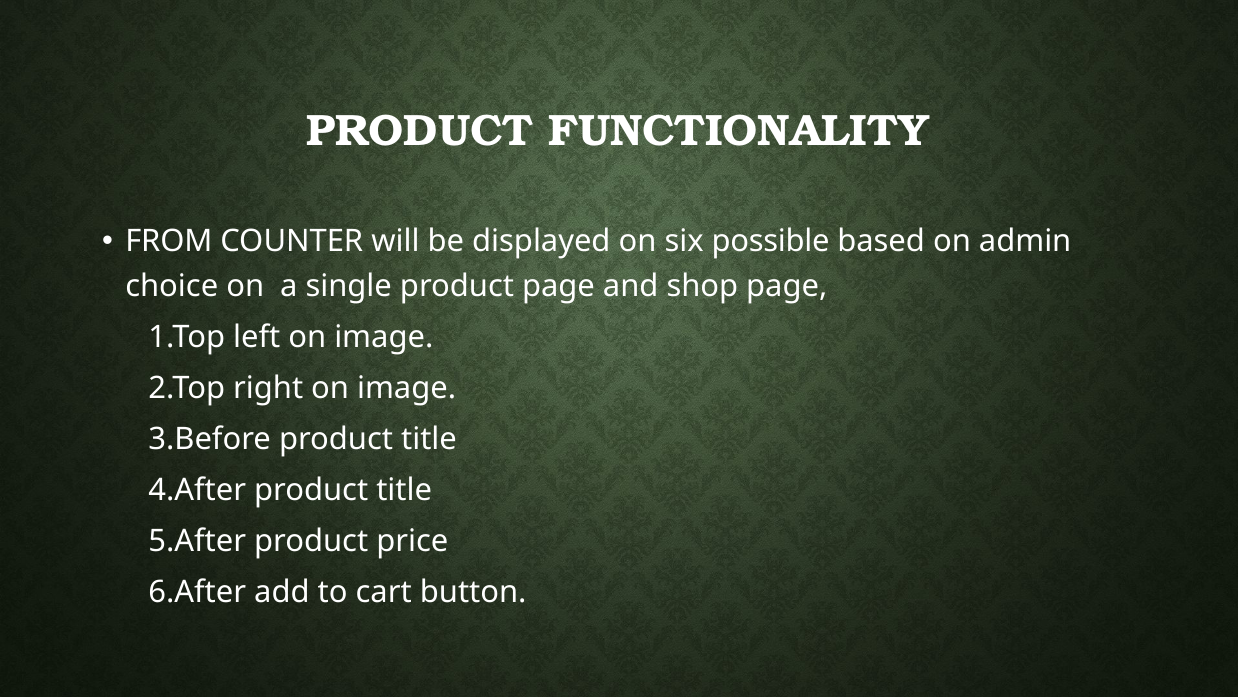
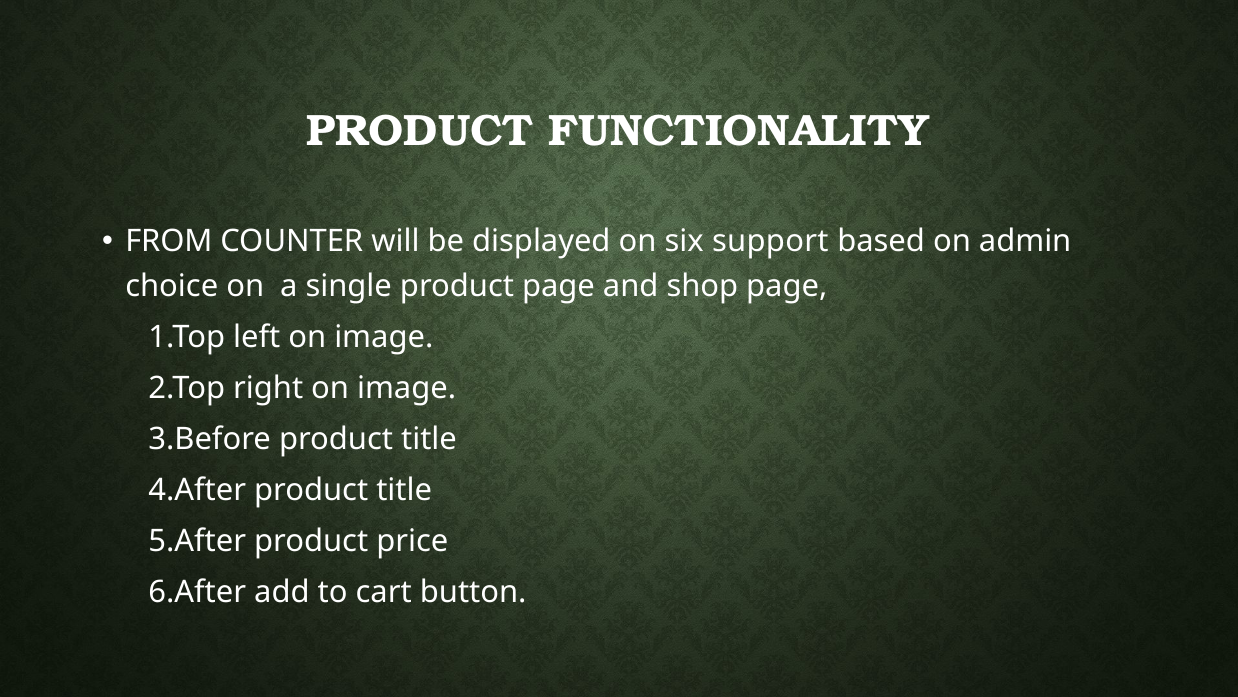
possible: possible -> support
